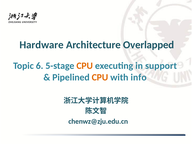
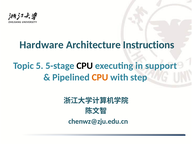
Overlapped: Overlapped -> Instructions
6: 6 -> 5
CPU at (85, 66) colour: orange -> black
info: info -> step
